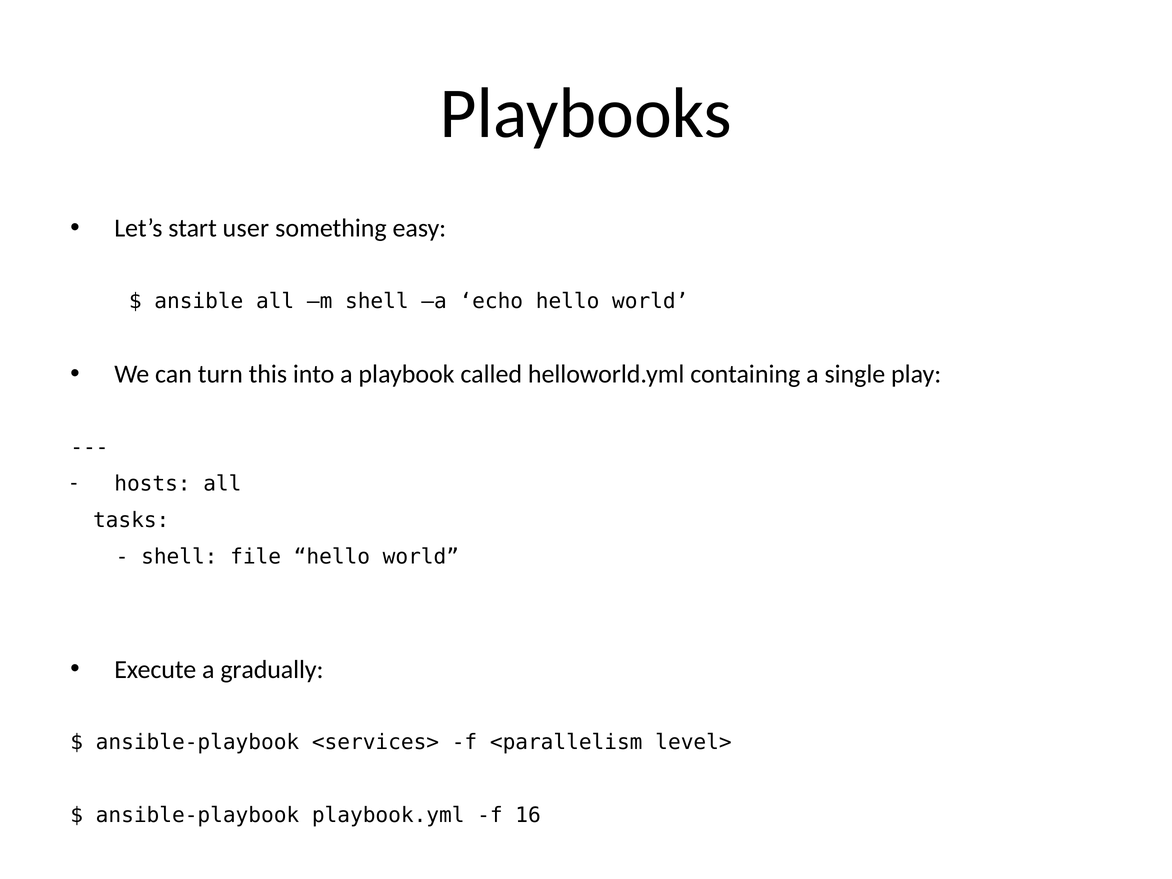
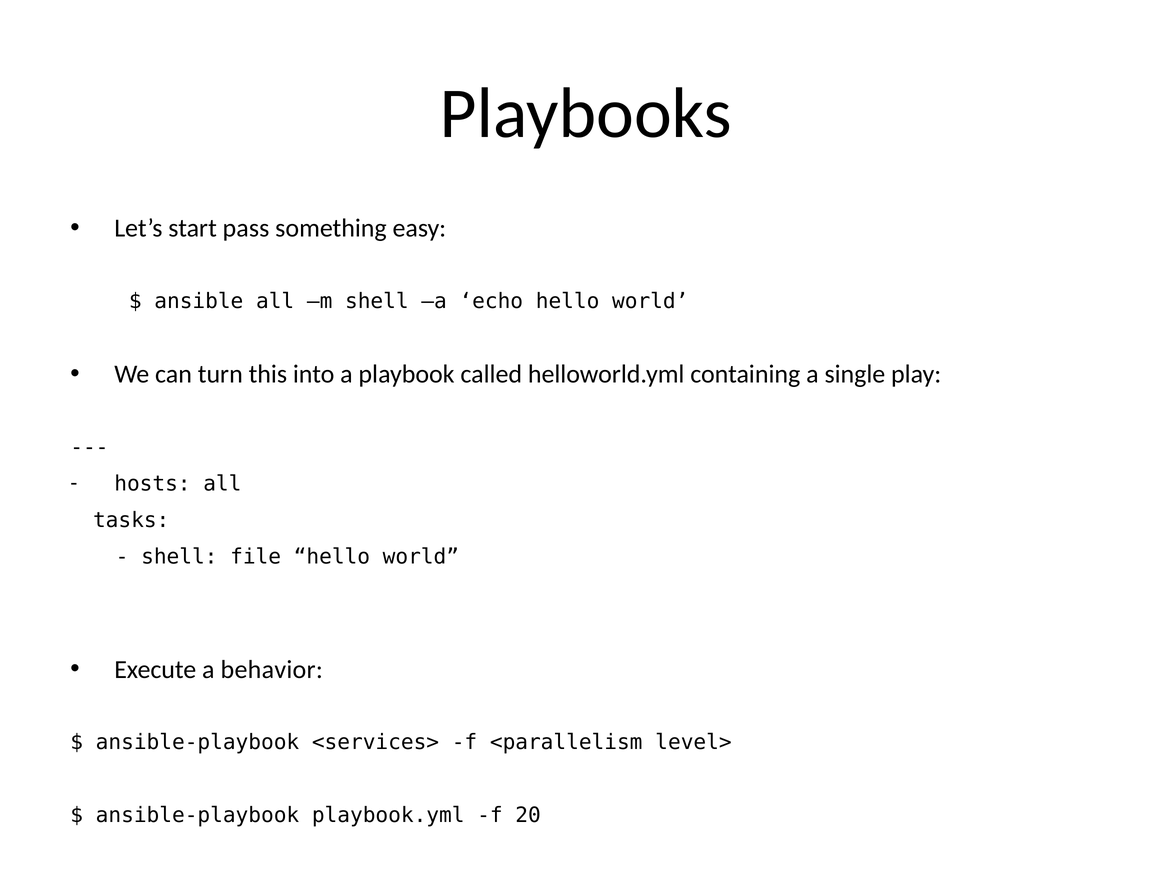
user: user -> pass
gradually: gradually -> behavior
16: 16 -> 20
